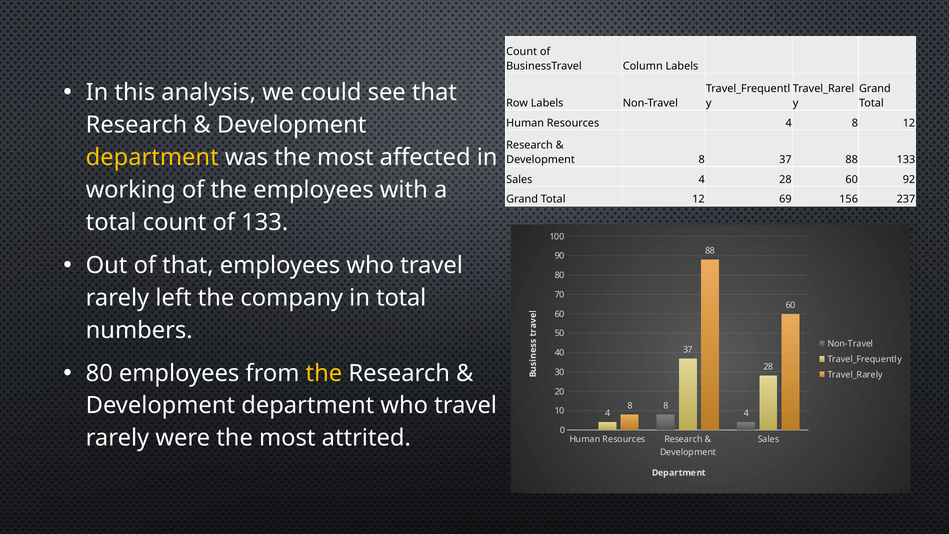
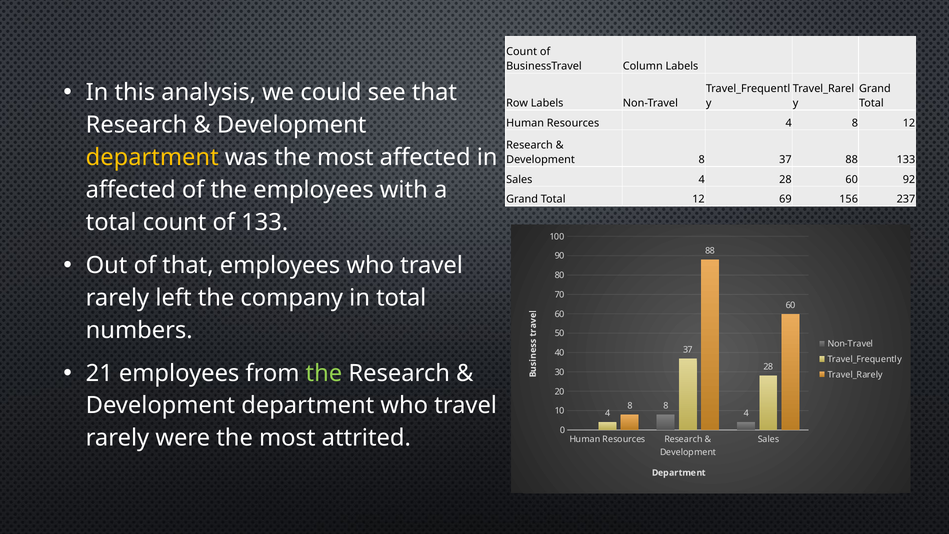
working at (131, 190): working -> affected
80 at (99, 373): 80 -> 21
the at (324, 373) colour: yellow -> light green
